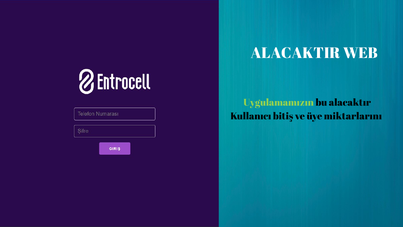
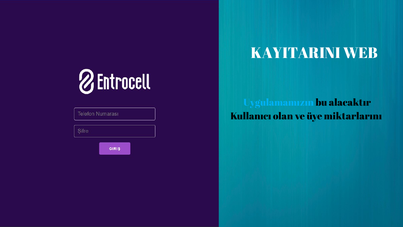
ALACAKTIR: ALACAKTIR -> KAYITARINI
Uygulamamızın colour: light green -> light blue
bitiş: bitiş -> olan
